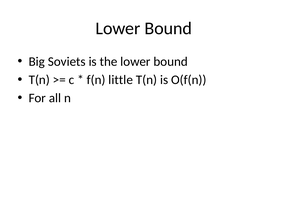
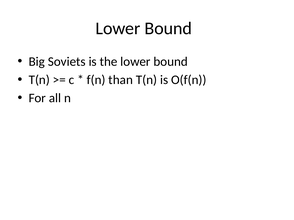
little: little -> than
